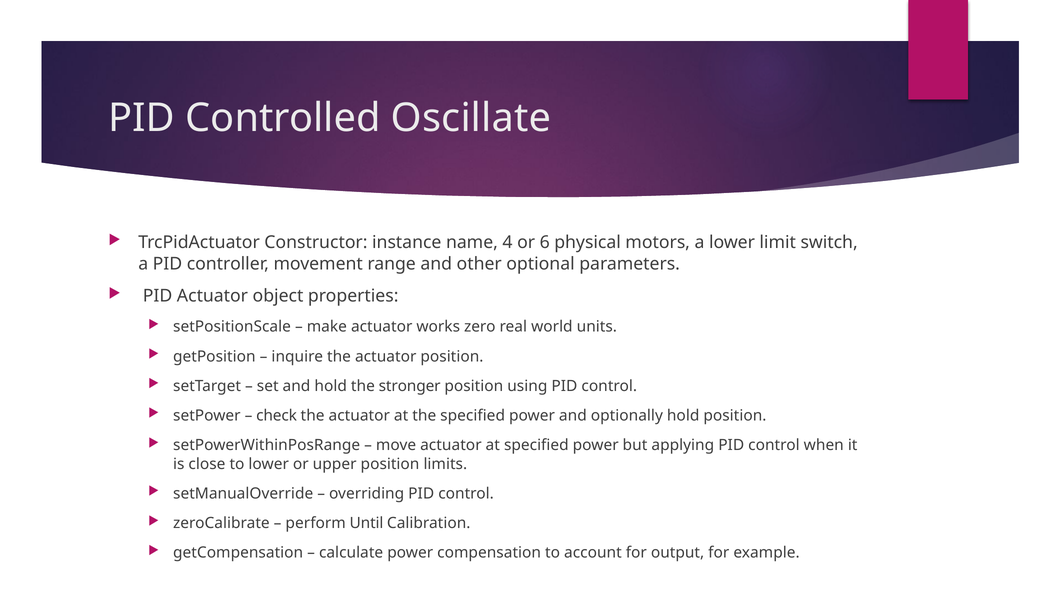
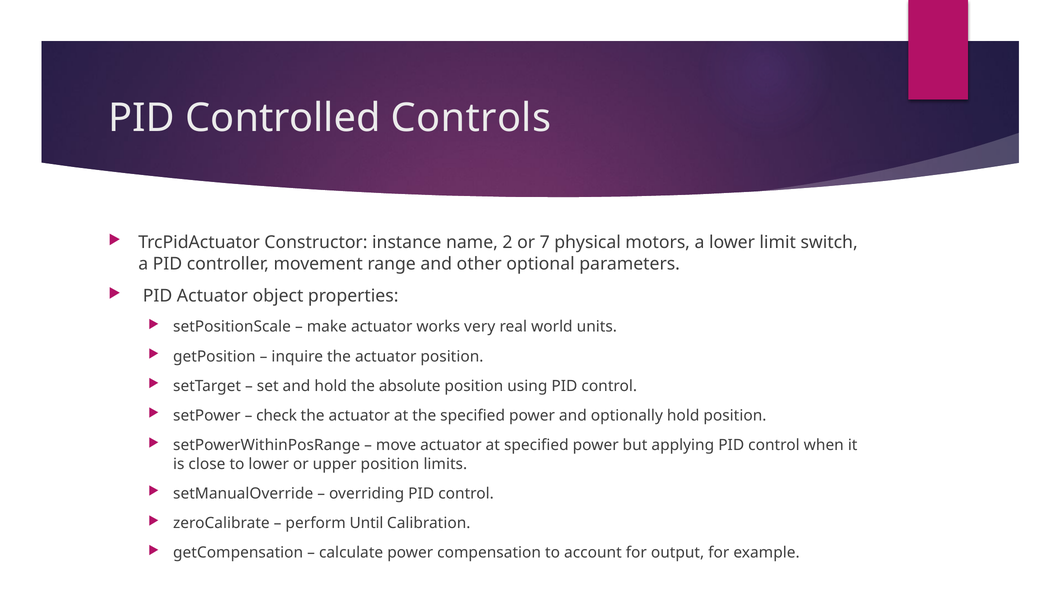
Oscillate: Oscillate -> Controls
4: 4 -> 2
6: 6 -> 7
zero: zero -> very
stronger: stronger -> absolute
